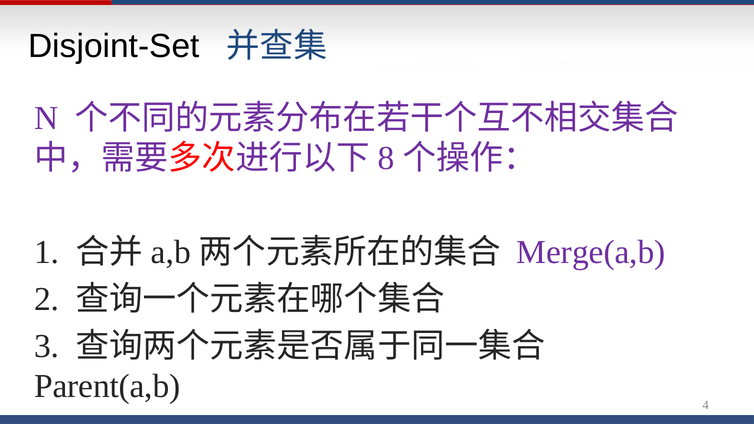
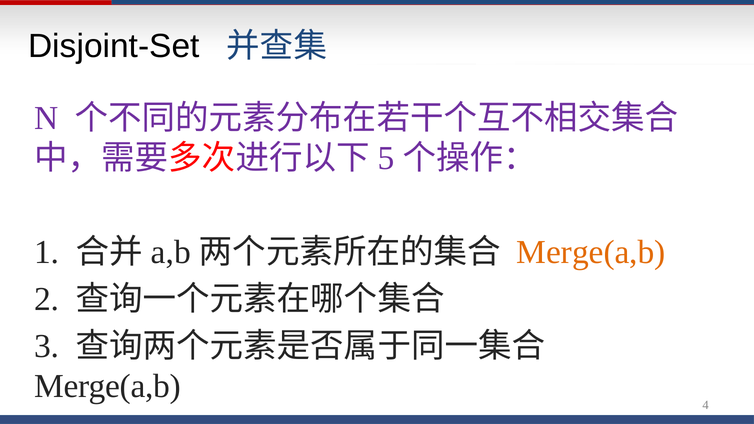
8: 8 -> 5
Merge(a,b at (591, 252) colour: purple -> orange
Parent(a,b at (107, 386): Parent(a,b -> Merge(a,b
